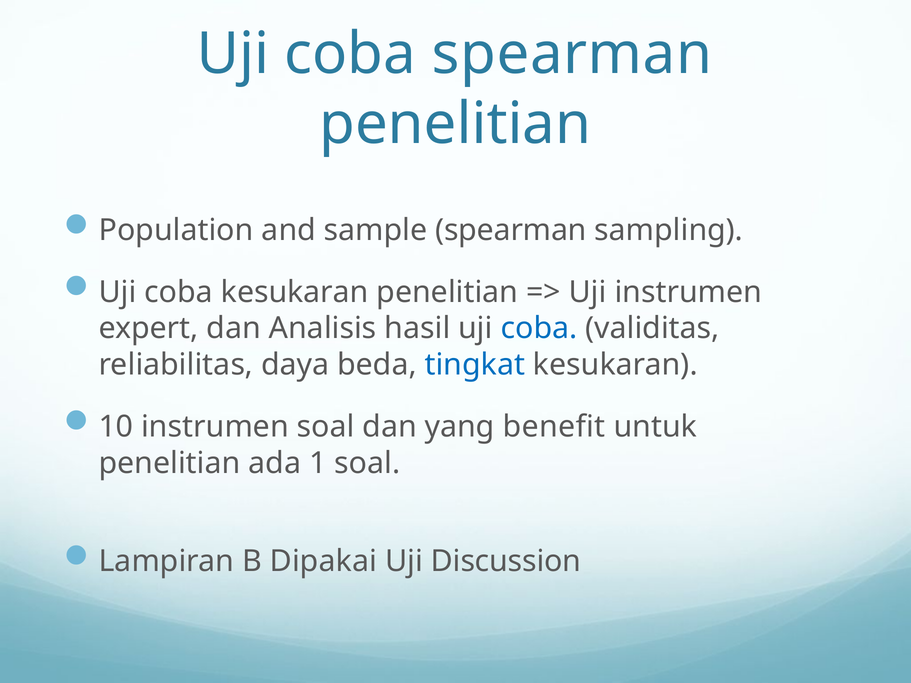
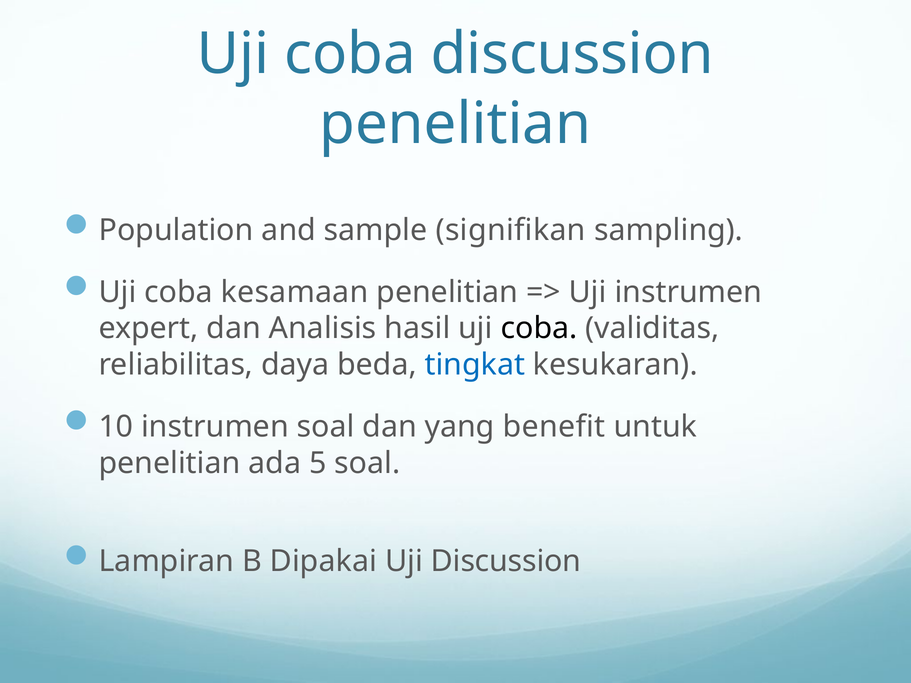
coba spearman: spearman -> discussion
sample spearman: spearman -> signifikan
coba kesukaran: kesukaran -> kesamaan
coba at (539, 329) colour: blue -> black
1: 1 -> 5
